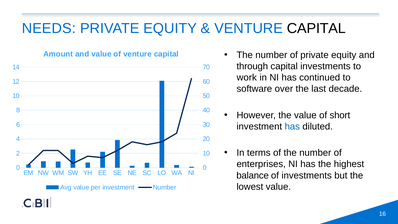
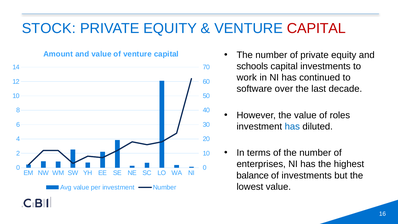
NEEDS: NEEDS -> STOCK
CAPITAL at (316, 28) colour: black -> red
through: through -> schools
short: short -> roles
